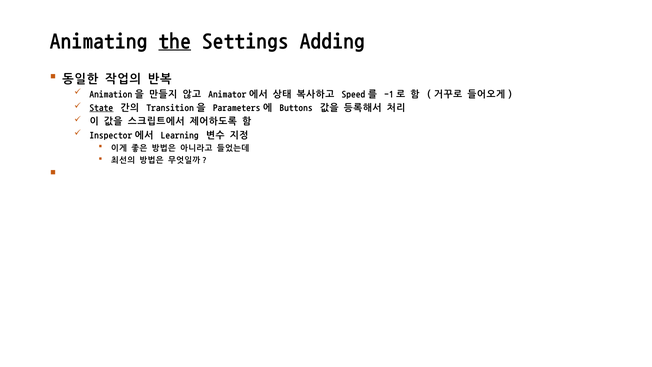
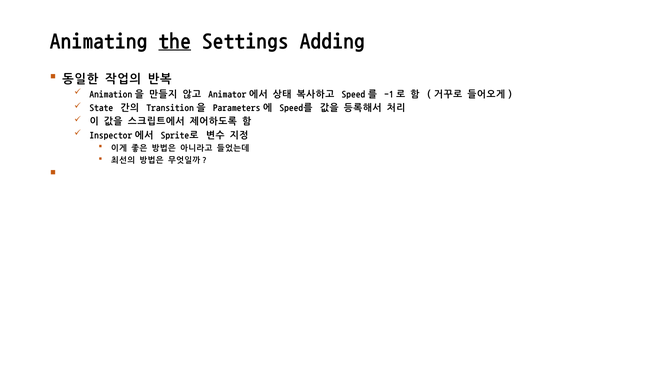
State underline: present -> none
Buttons at (296, 108): Buttons -> Speed를
Learning: Learning -> Sprite로
